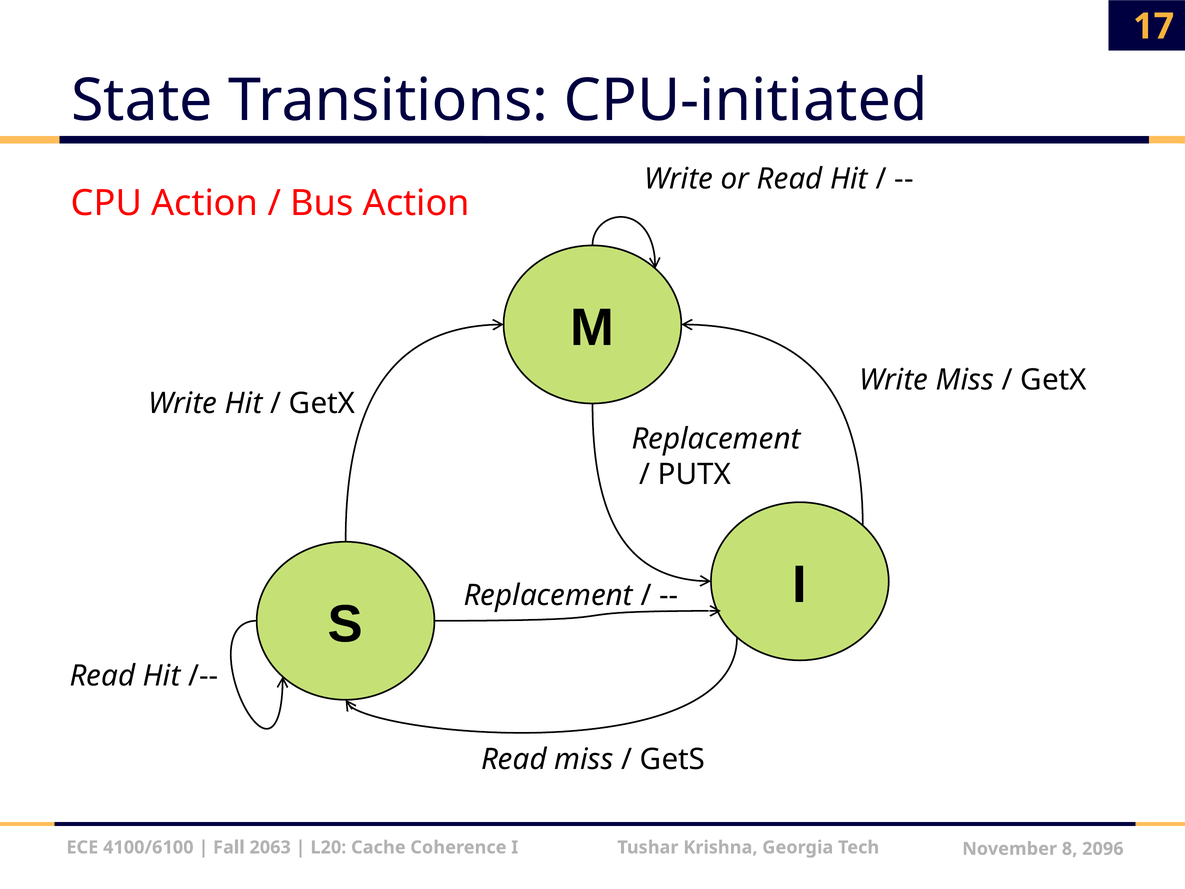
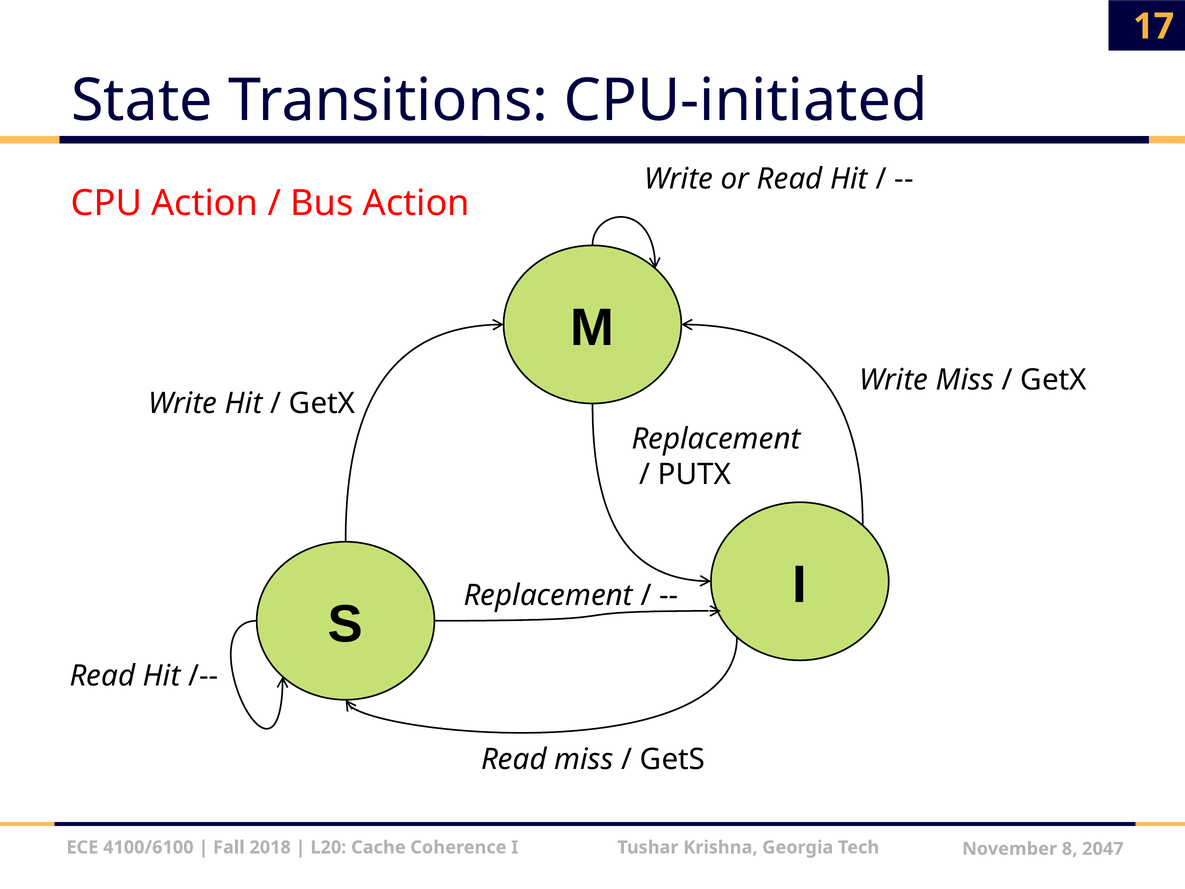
2063: 2063 -> 2018
2096: 2096 -> 2047
